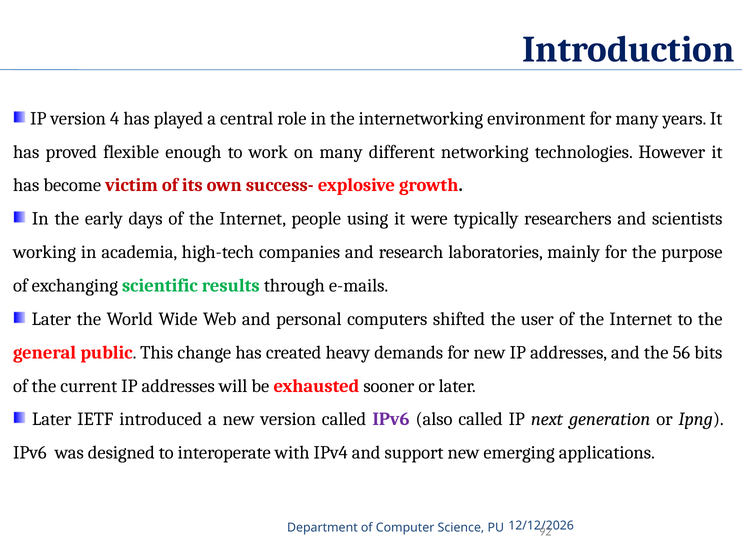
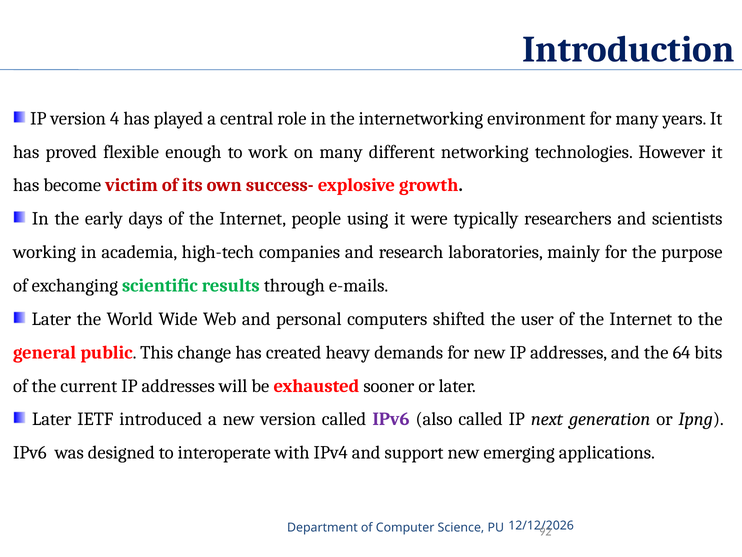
56: 56 -> 64
